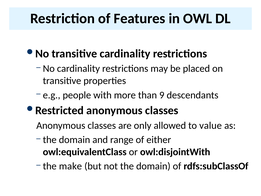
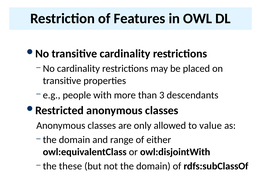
9: 9 -> 3
make: make -> these
